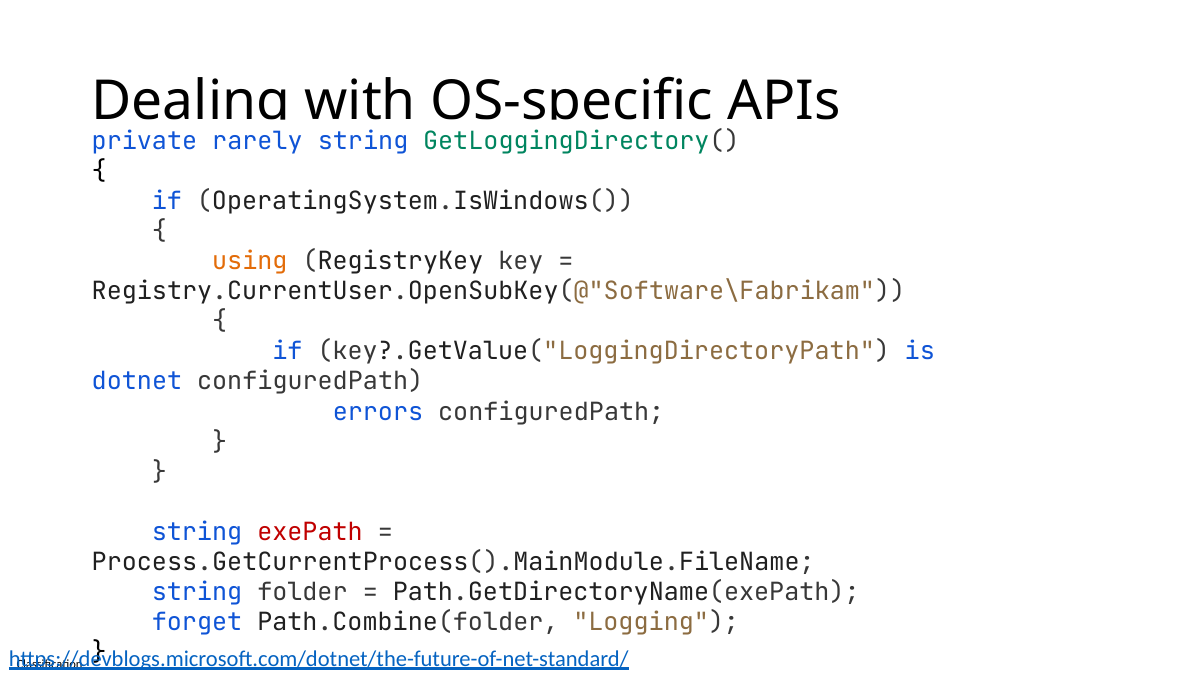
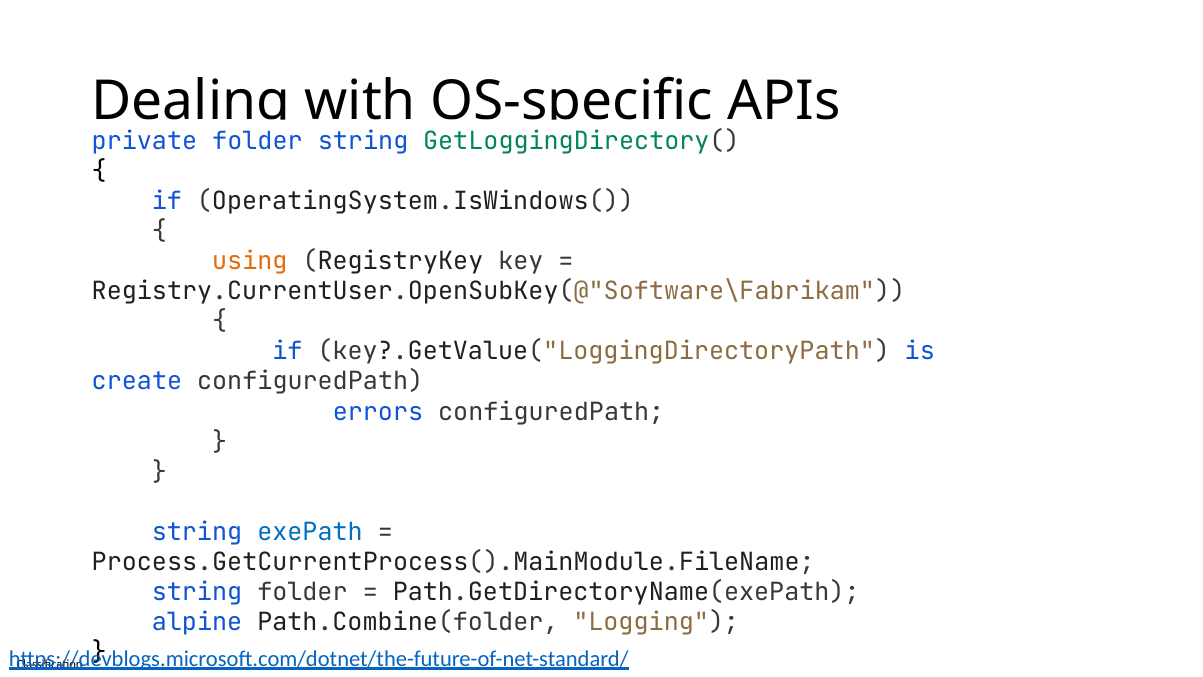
rarely at (257, 141): rarely -> folder
dotnet: dotnet -> create
exePath colour: red -> blue
forget: forget -> alpine
